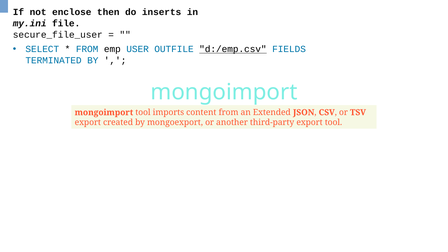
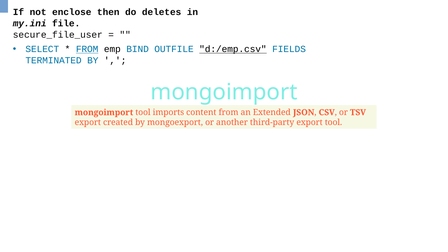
inserts: inserts -> deletes
FROM at (87, 49) underline: none -> present
USER: USER -> BIND
